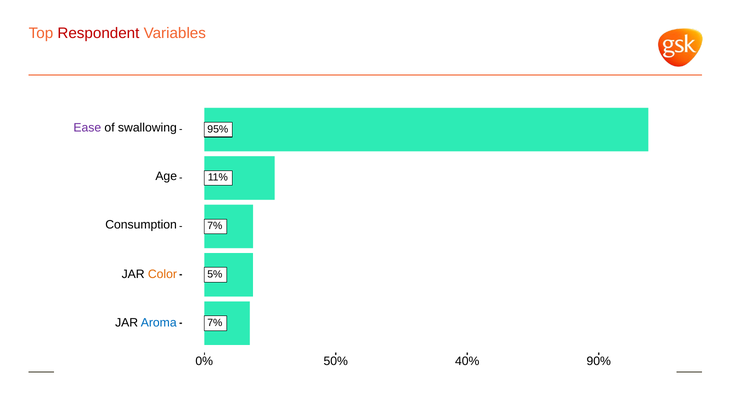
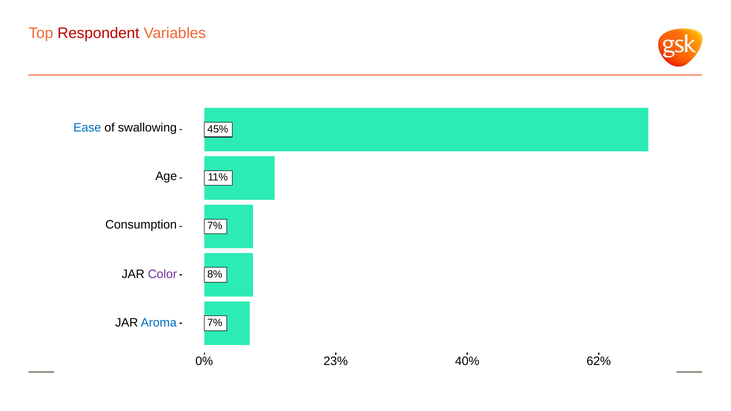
Ease colour: purple -> blue
95%: 95% -> 45%
Color colour: orange -> purple
5%: 5% -> 8%
50%: 50% -> 23%
90%: 90% -> 62%
